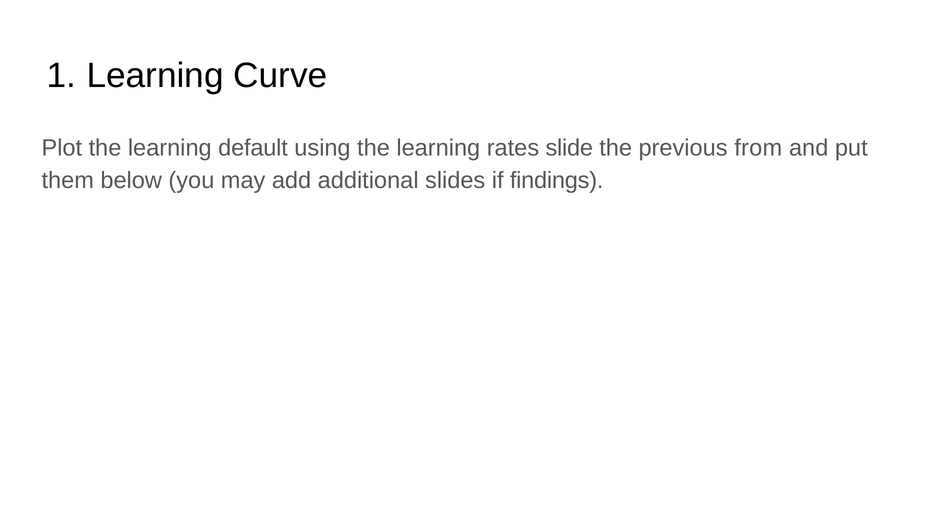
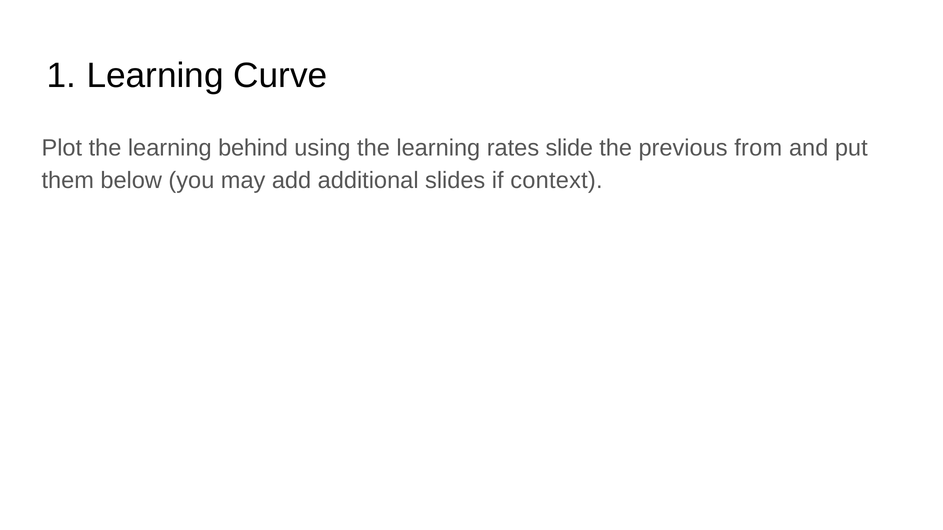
default: default -> behind
findings: findings -> context
